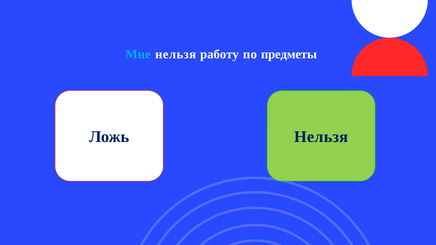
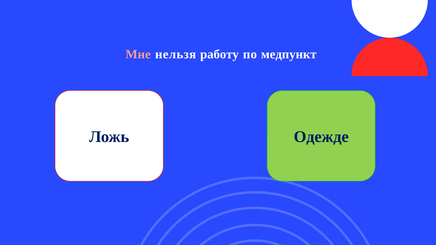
Мне colour: light blue -> pink
предметы: предметы -> медпункт
Ложь Нельзя: Нельзя -> Одежде
